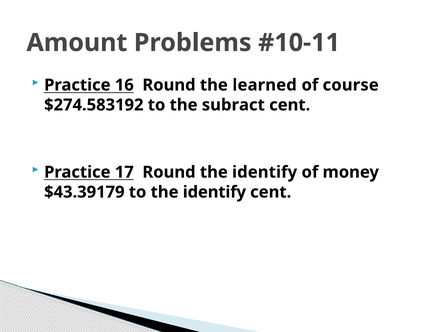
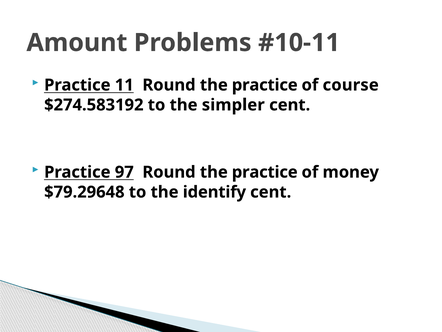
16: 16 -> 11
learned at (265, 85): learned -> practice
subract: subract -> simpler
17: 17 -> 97
identify at (265, 172): identify -> practice
$43.39179: $43.39179 -> $79.29648
